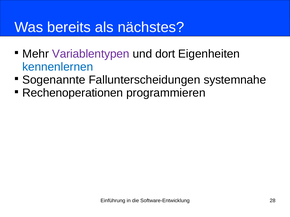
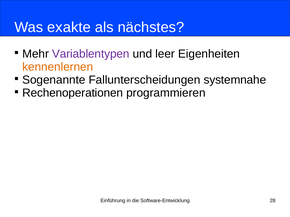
bereits: bereits -> exakte
dort: dort -> leer
kennenlernen colour: blue -> orange
